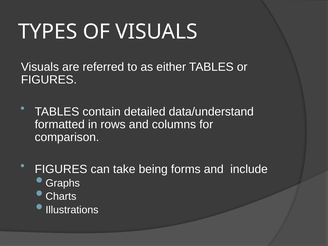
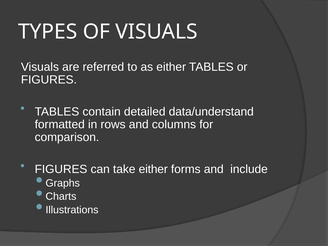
take being: being -> either
